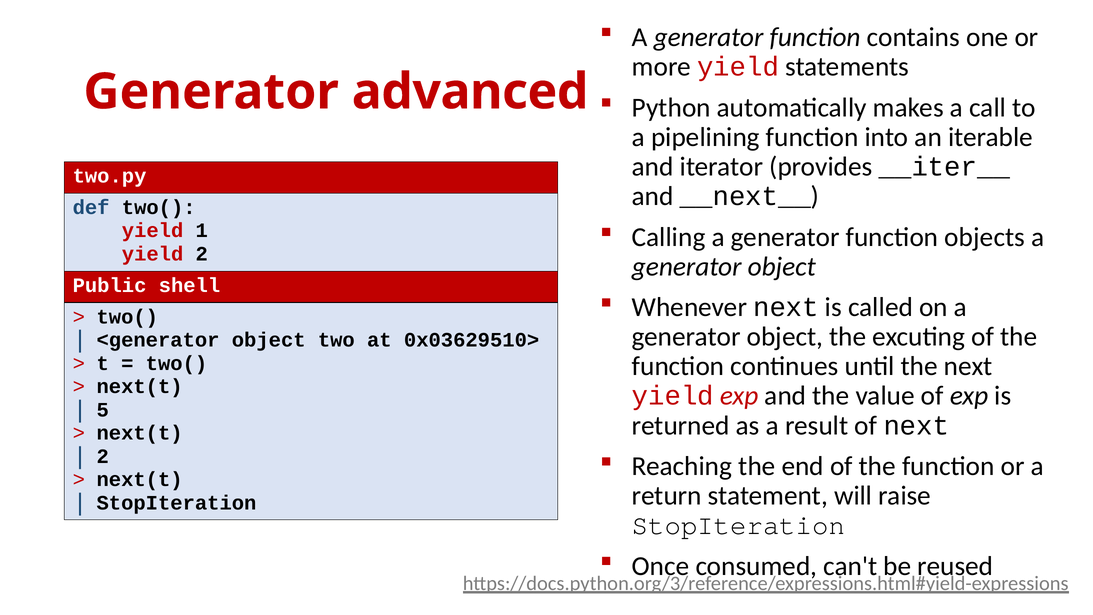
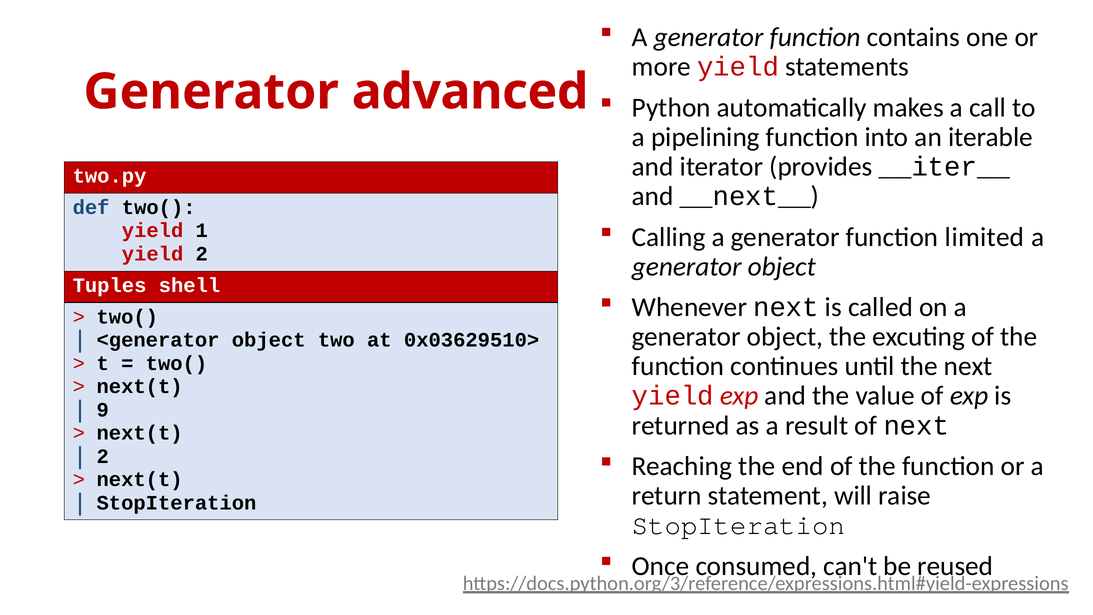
objects: objects -> limited
Public: Public -> Tuples
5: 5 -> 9
